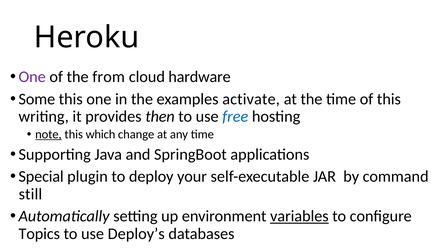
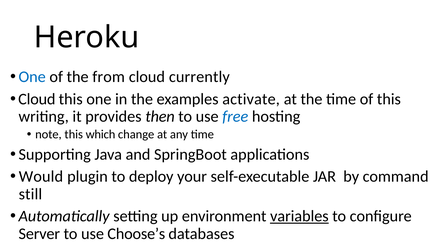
One at (32, 77) colour: purple -> blue
hardware: hardware -> currently
Some at (37, 99): Some -> Cloud
note underline: present -> none
Special: Special -> Would
Topics: Topics -> Server
Deploy’s: Deploy’s -> Choose’s
